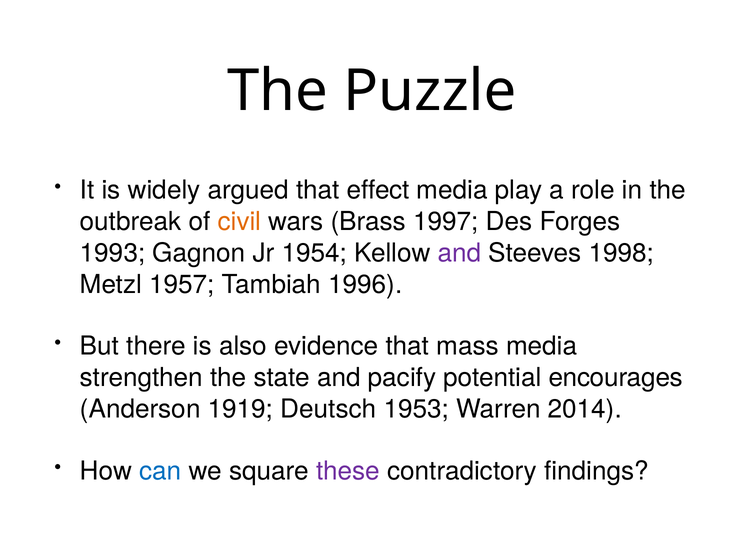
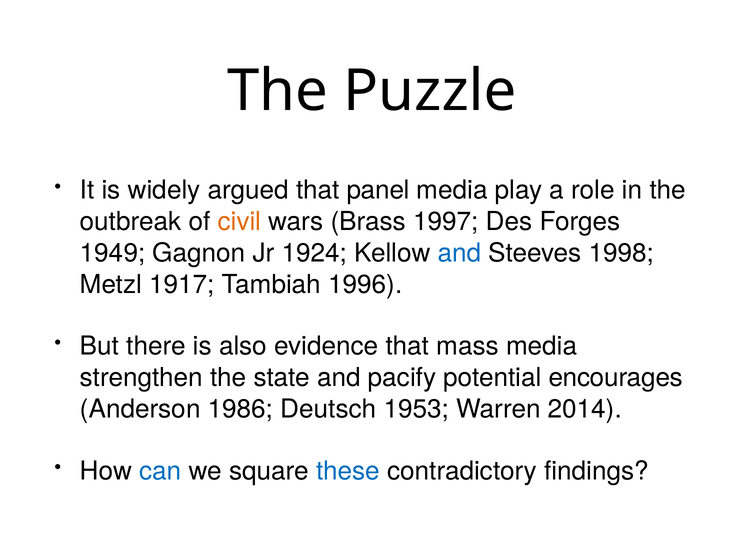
effect: effect -> panel
1993: 1993 -> 1949
1954: 1954 -> 1924
and at (459, 253) colour: purple -> blue
1957: 1957 -> 1917
1919: 1919 -> 1986
these colour: purple -> blue
